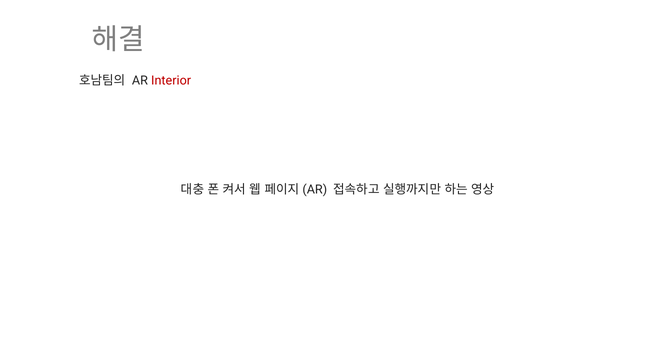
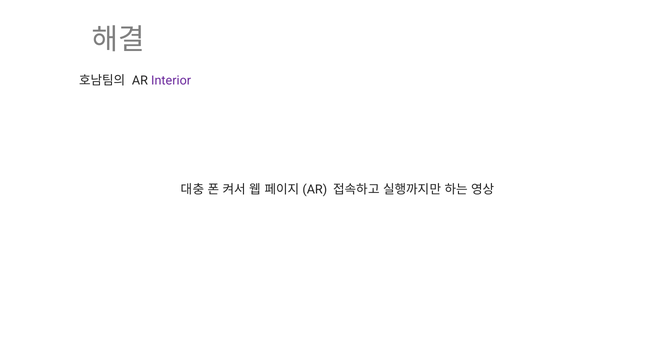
Interior colour: red -> purple
